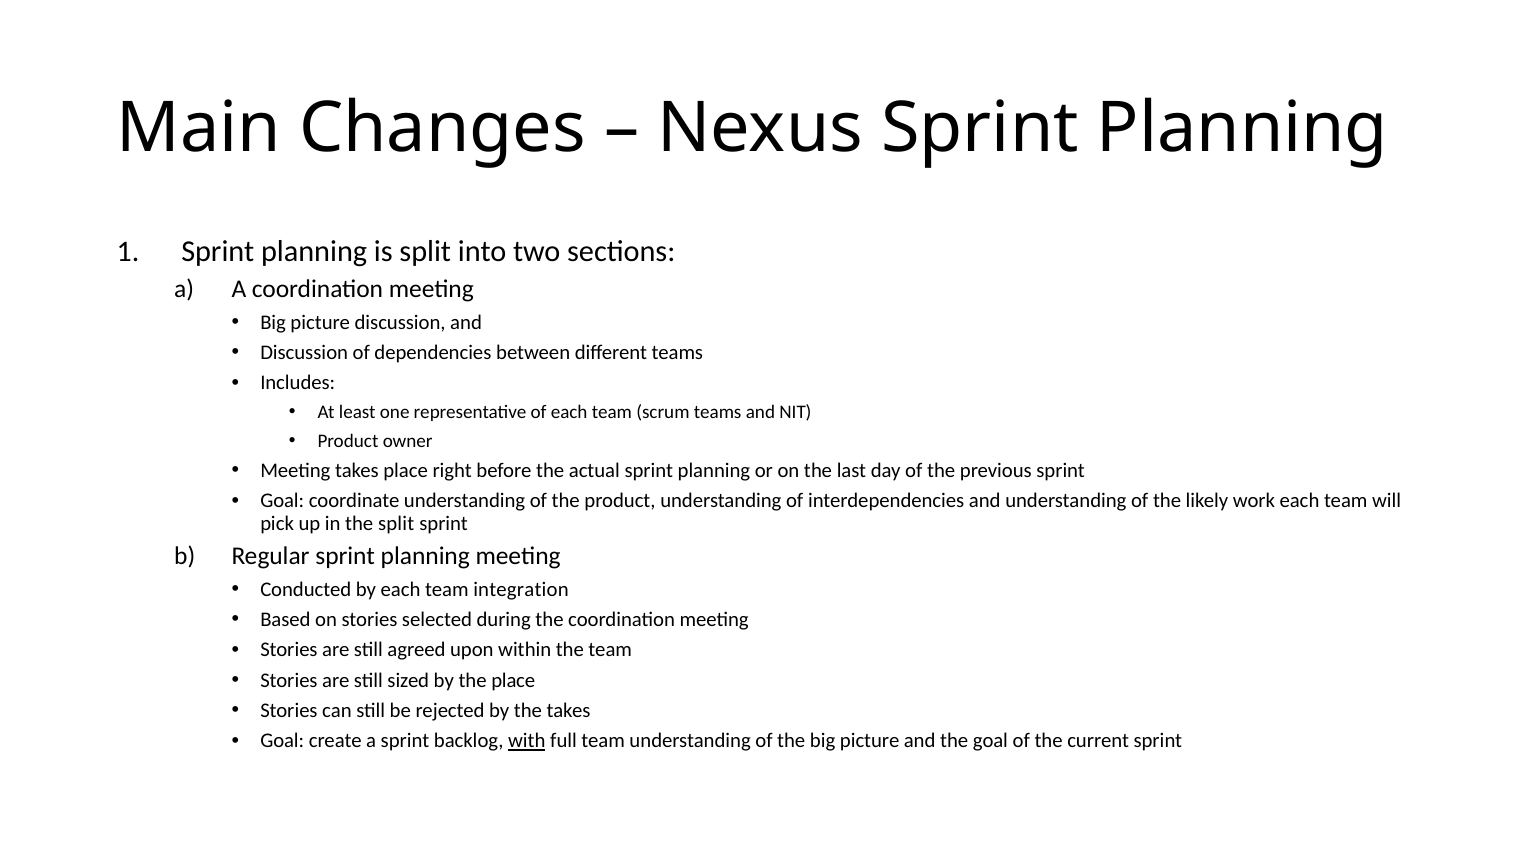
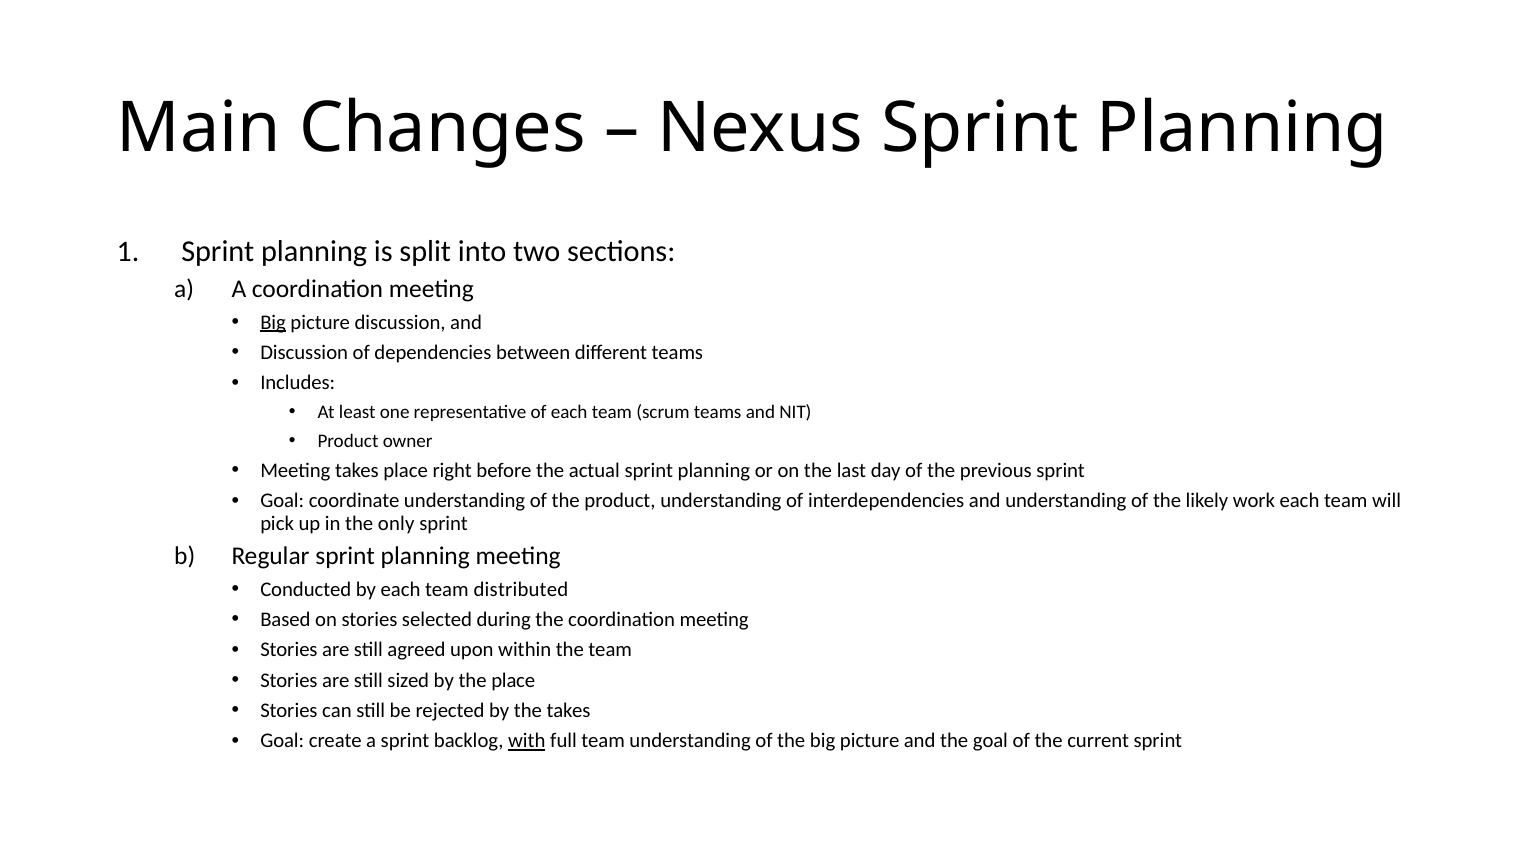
Big at (273, 322) underline: none -> present
the split: split -> only
integration: integration -> distributed
